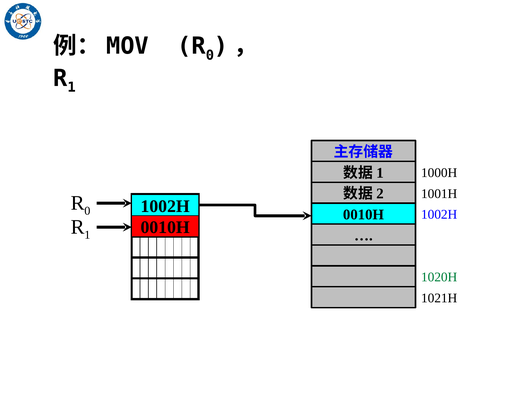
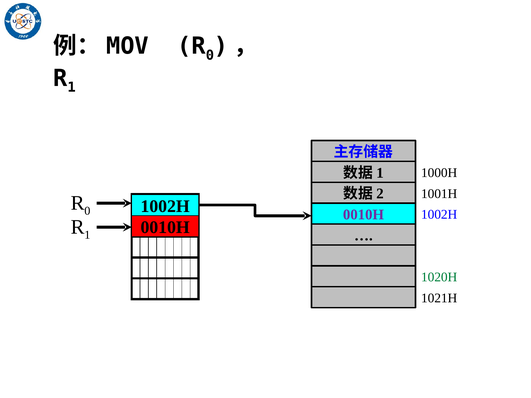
0010H at (363, 215) colour: black -> purple
